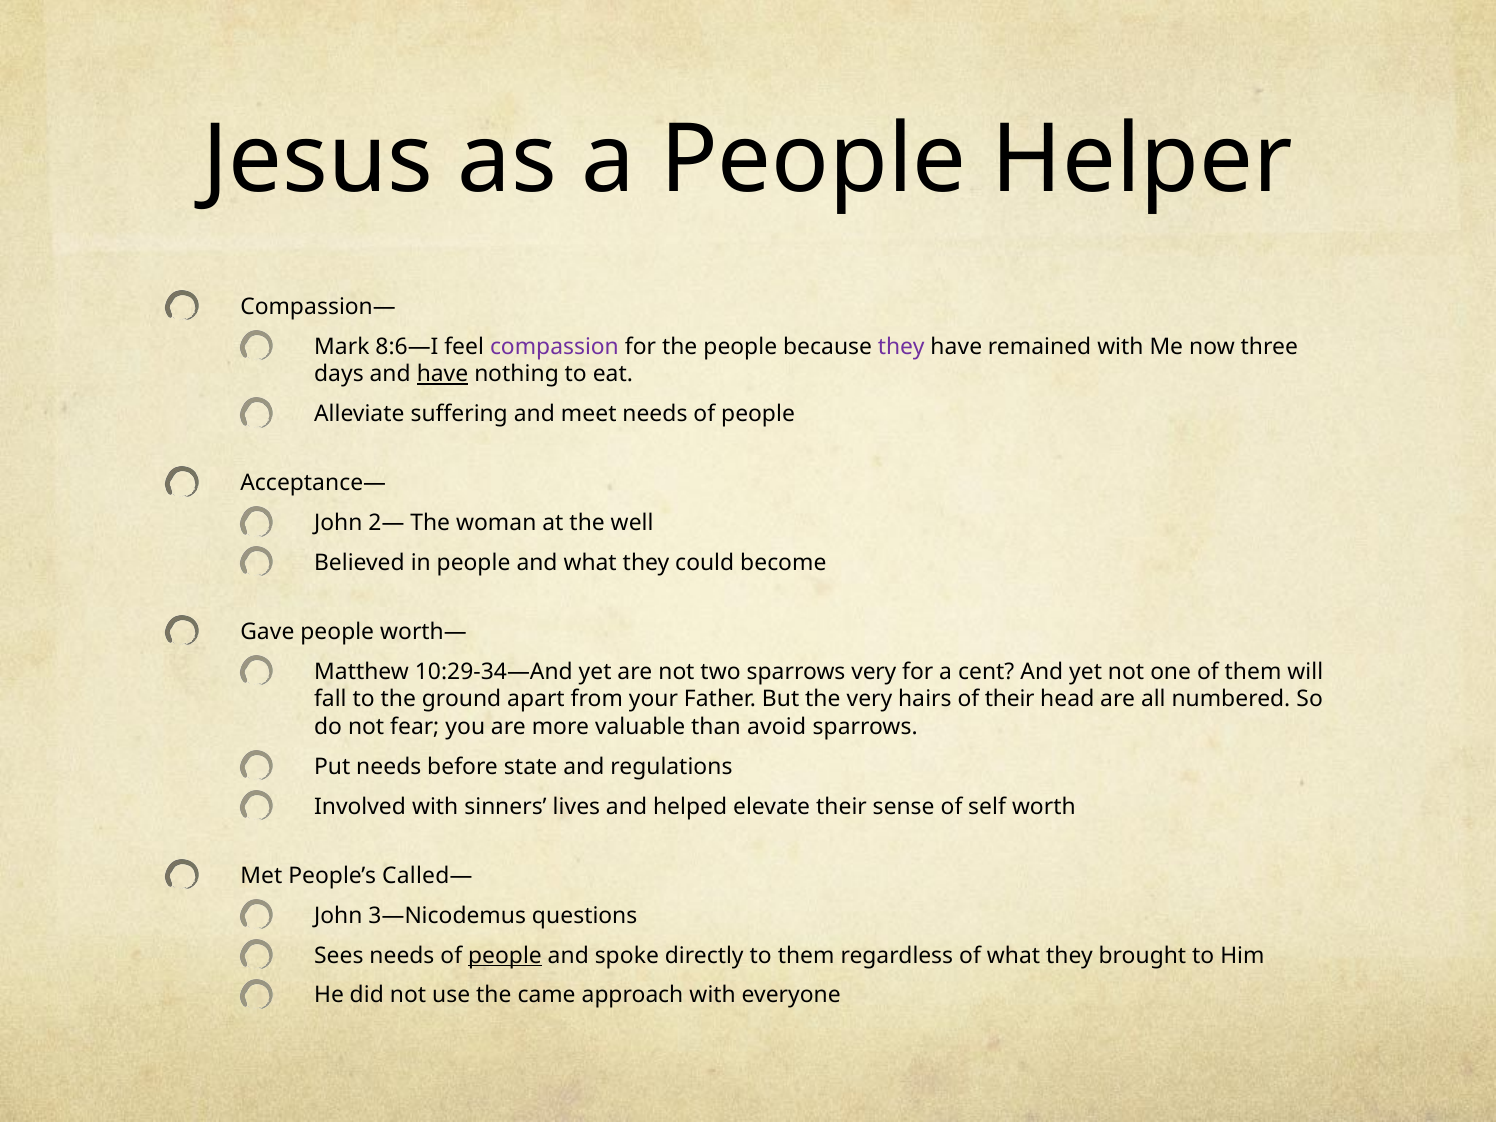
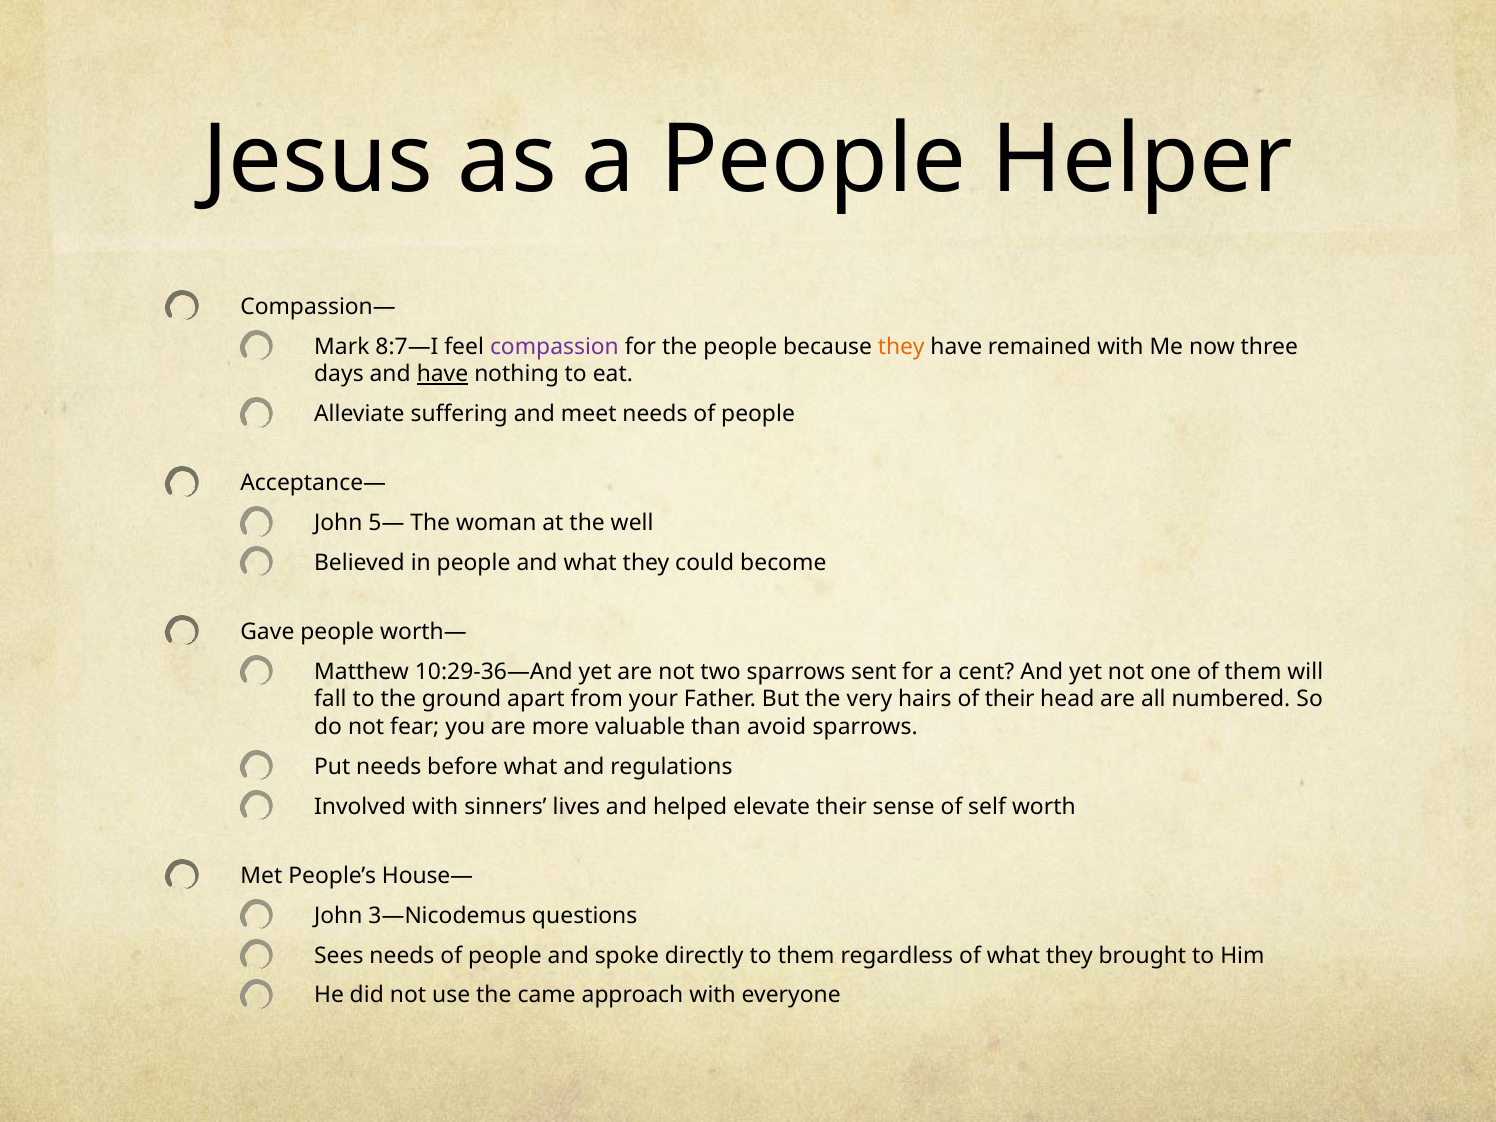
8:6—I: 8:6—I -> 8:7—I
they at (901, 347) colour: purple -> orange
2—: 2— -> 5—
10:29-34—And: 10:29-34—And -> 10:29-36—And
sparrows very: very -> sent
before state: state -> what
Called—: Called— -> House—
people at (505, 955) underline: present -> none
